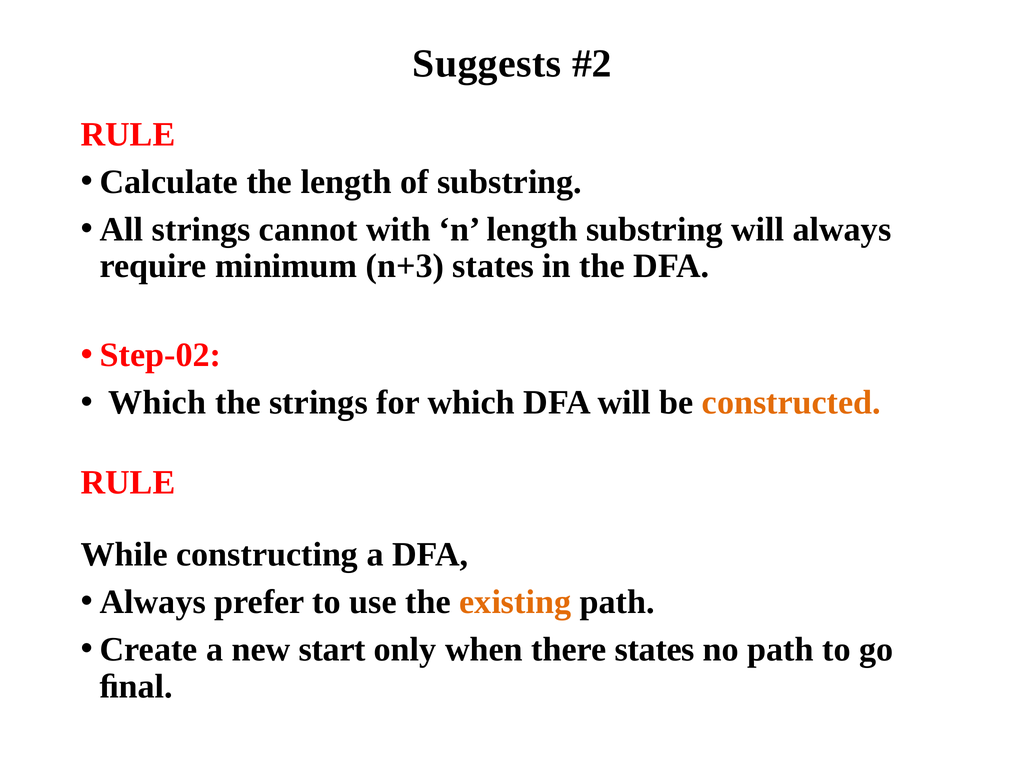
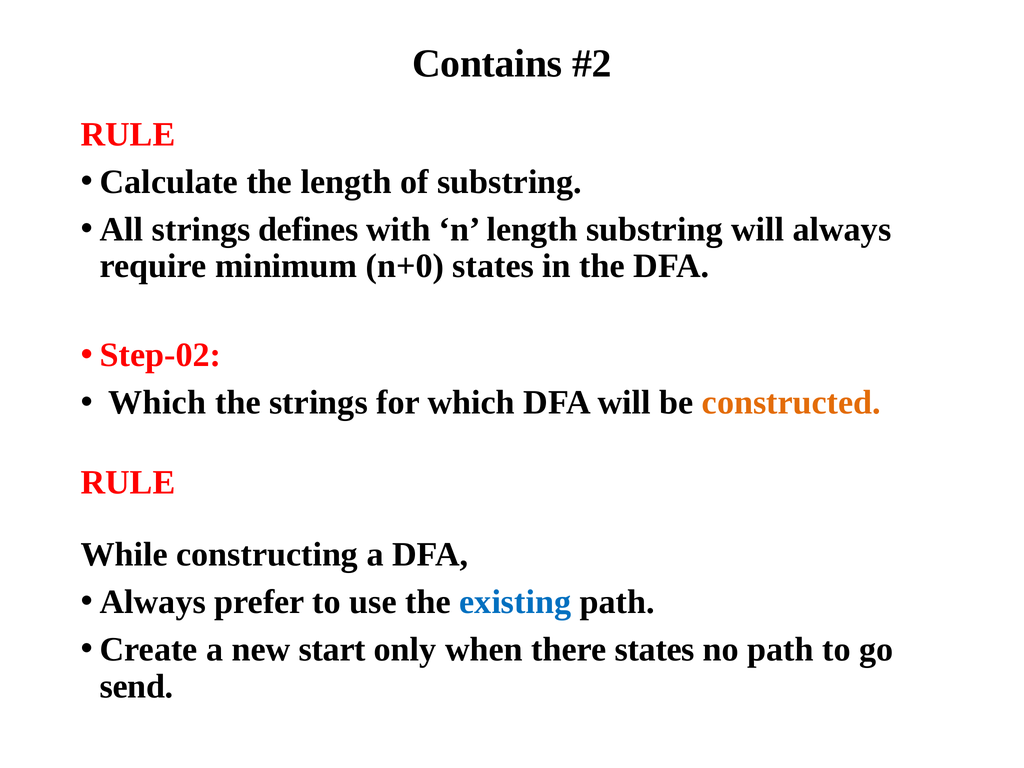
Suggests: Suggests -> Contains
cannot: cannot -> defines
n+3: n+3 -> n+0
existing colour: orange -> blue
ﬁnal: ﬁnal -> send
